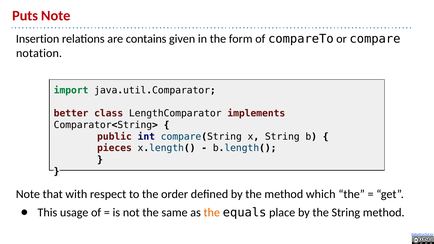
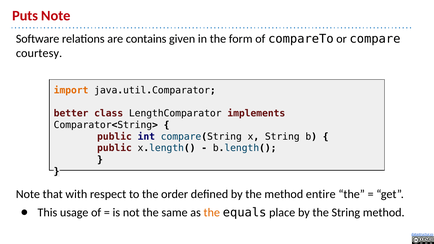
Insertion: Insertion -> Software
notation: notation -> courtesy
import colour: green -> orange
pieces at (114, 148): pieces -> public
which: which -> entire
